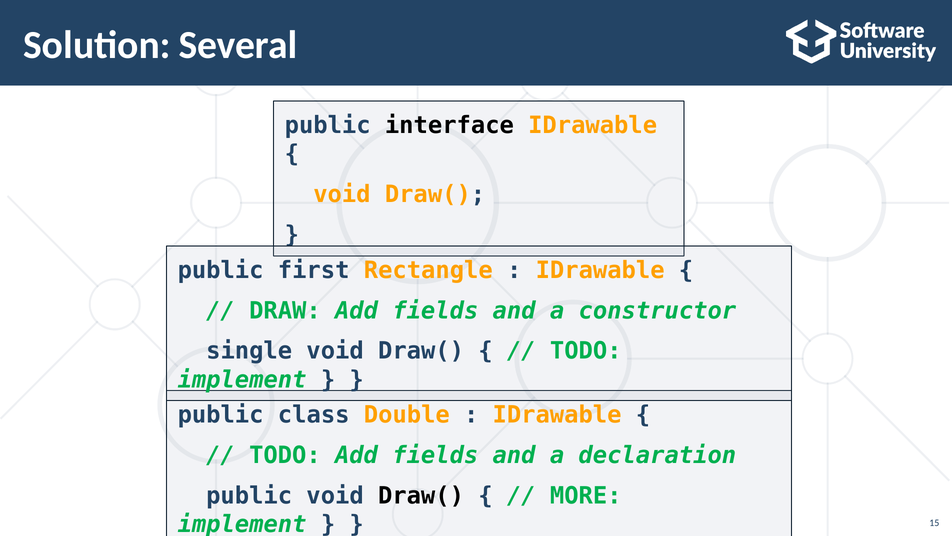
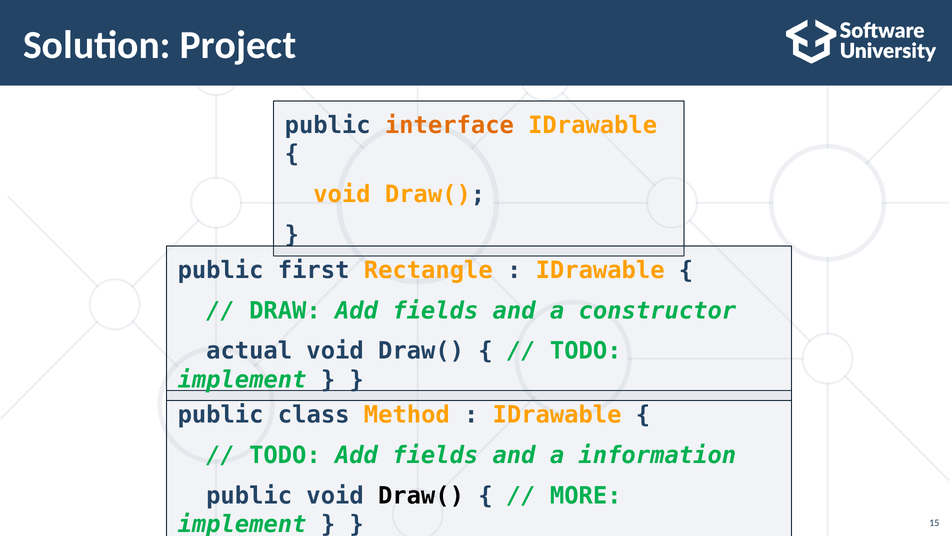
Several: Several -> Project
interface colour: black -> orange
single: single -> actual
Double: Double -> Method
declaration: declaration -> information
